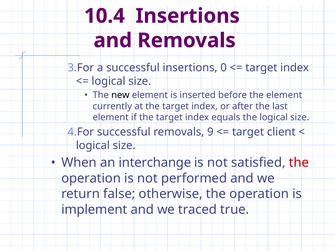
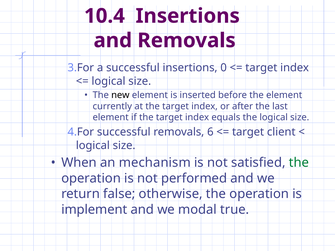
9: 9 -> 6
interchange: interchange -> mechanism
the at (299, 163) colour: red -> green
traced: traced -> modal
